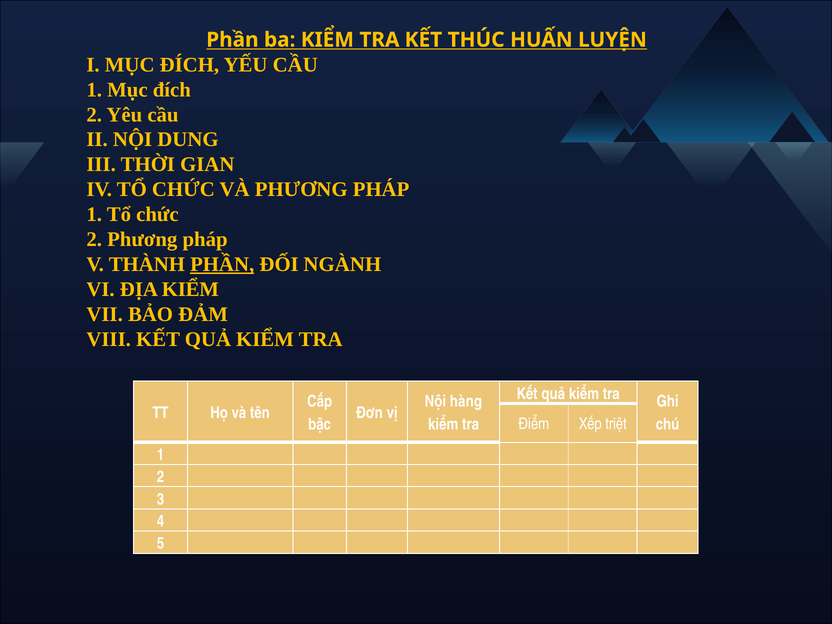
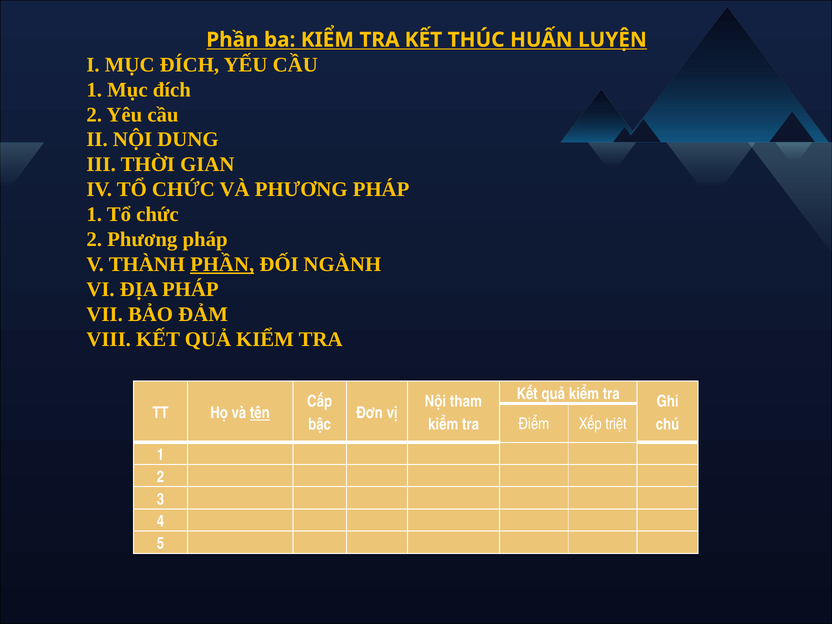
ĐỊA KIỂM: KIỂM -> PHÁP
hàng: hàng -> tham
tên underline: none -> present
